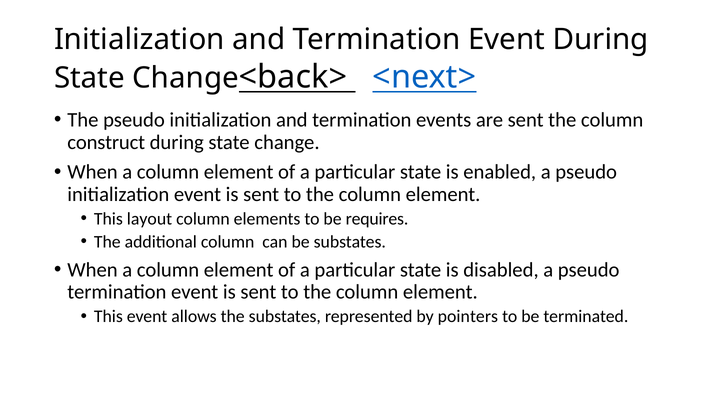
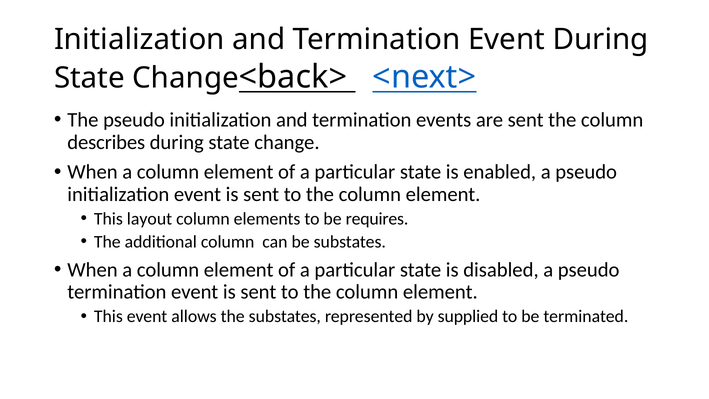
construct: construct -> describes
pointers: pointers -> supplied
